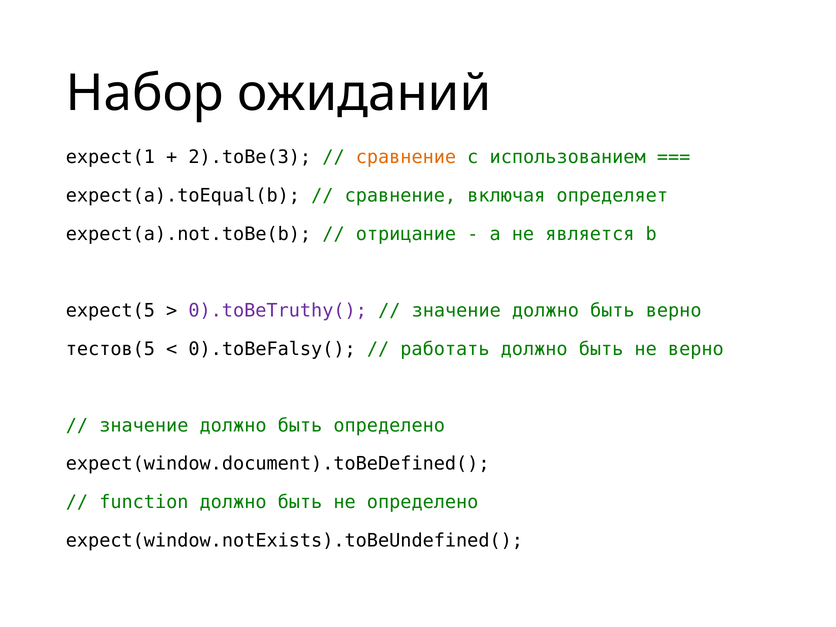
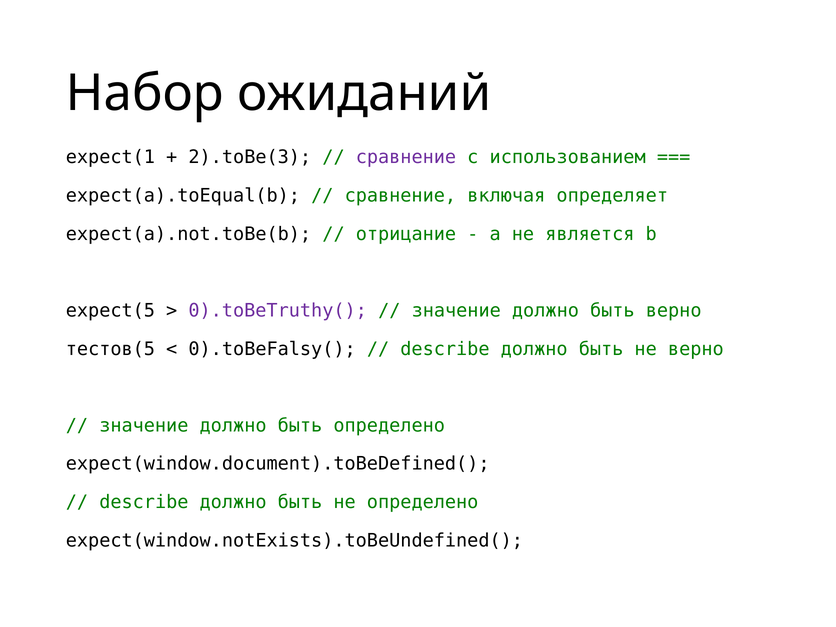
cравнение at (406, 157) colour: orange -> purple
работать at (445, 349): работать -> describe
function at (144, 502): function -> describe
